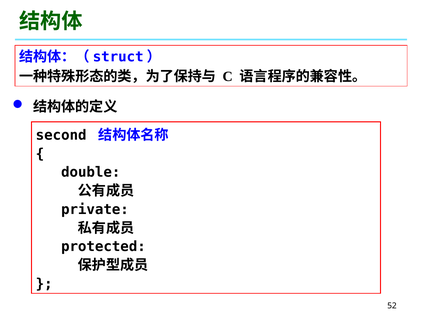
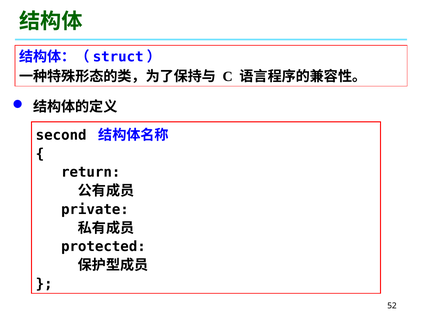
double: double -> return
